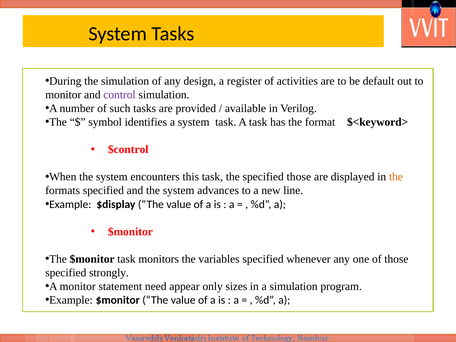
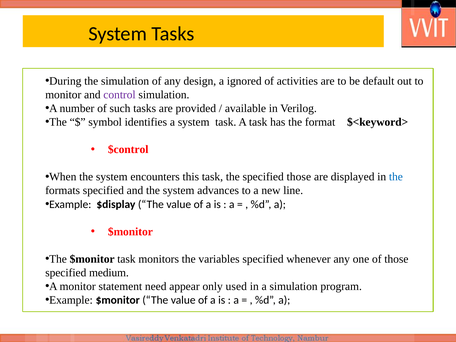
register: register -> ignored
the at (396, 177) colour: orange -> blue
strongly: strongly -> medium
sizes: sizes -> used
